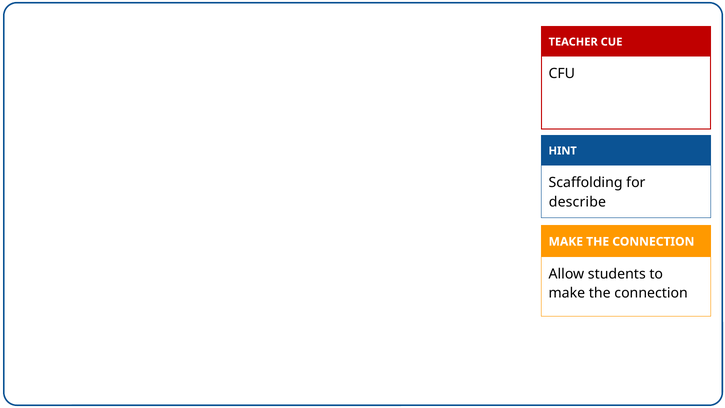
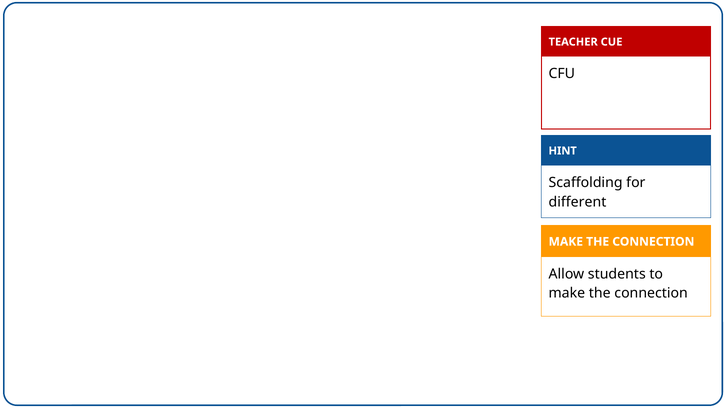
describe: describe -> different
